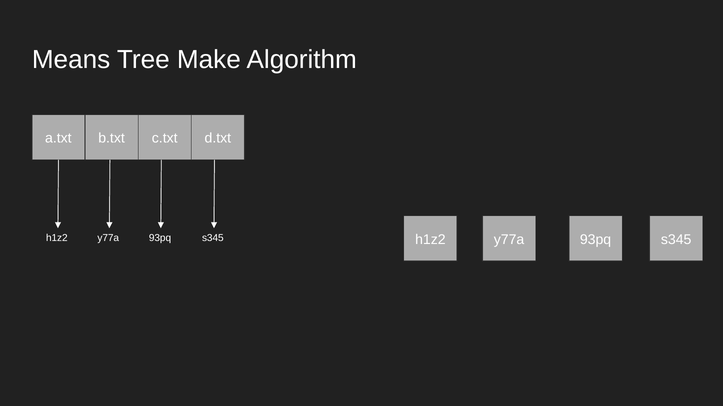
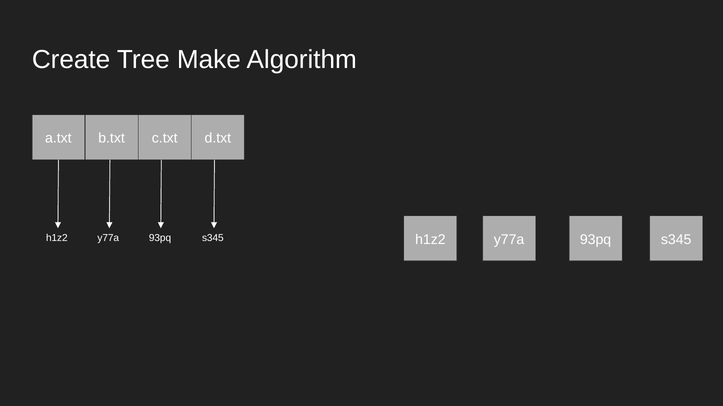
Means: Means -> Create
